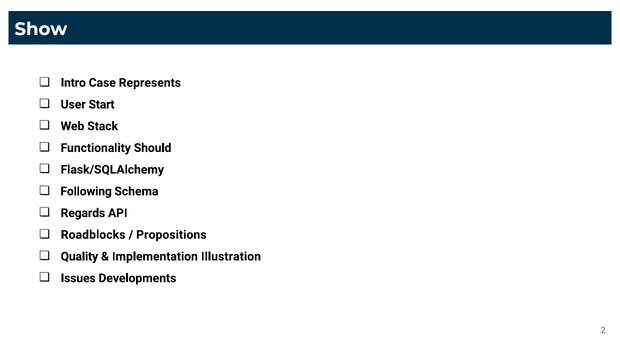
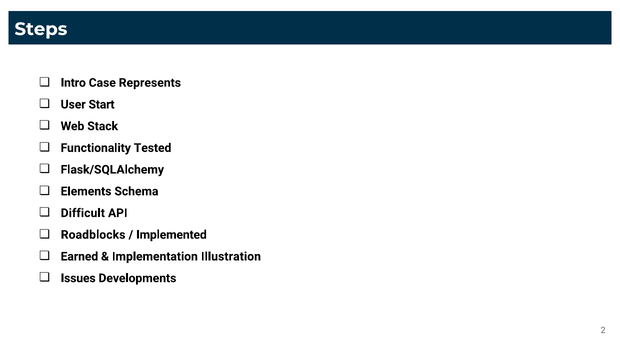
Show: Show -> Steps
Should: Should -> Tested
Following: Following -> Elements
Regards: Regards -> Difficult
Propositions: Propositions -> Implemented
Quality: Quality -> Earned
